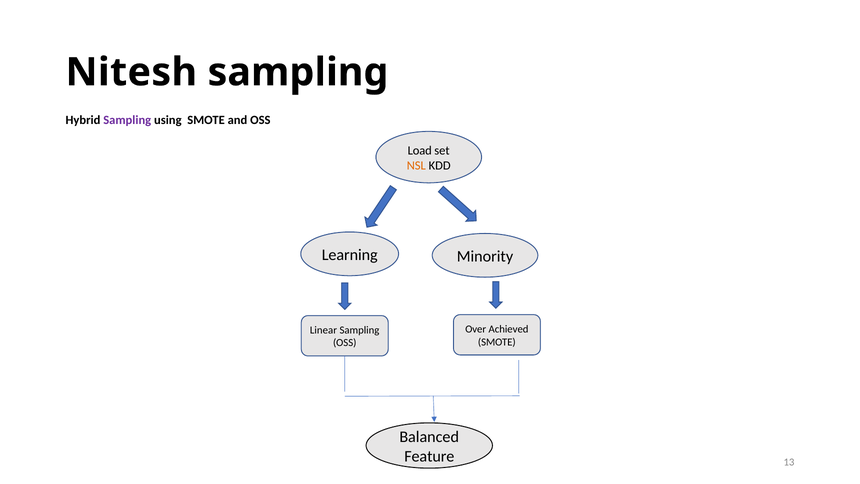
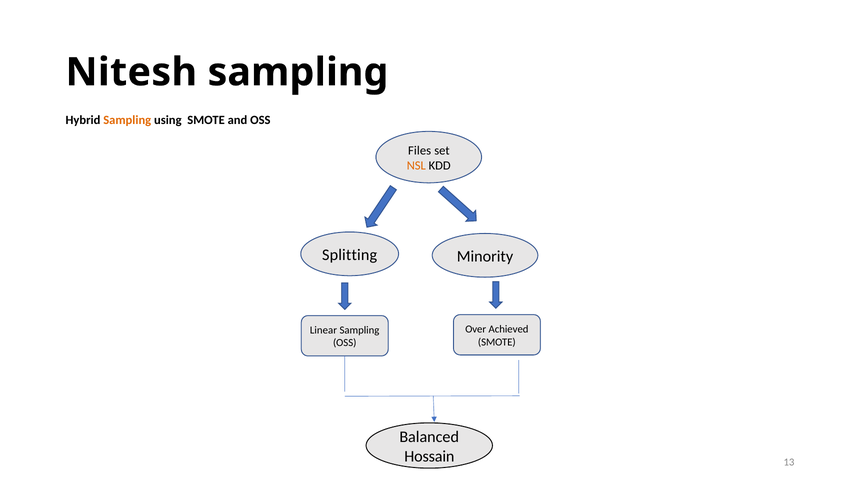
Sampling at (127, 120) colour: purple -> orange
Load: Load -> Files
Learning: Learning -> Splitting
Feature: Feature -> Hossain
